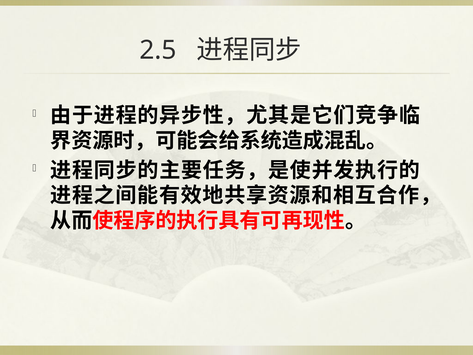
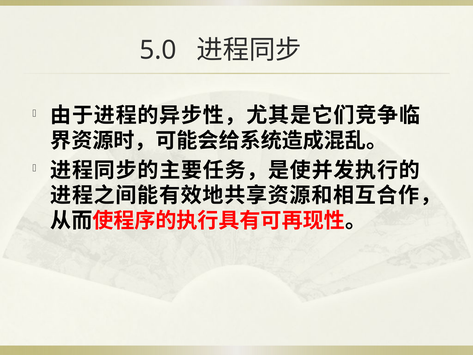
2.5: 2.5 -> 5.0
